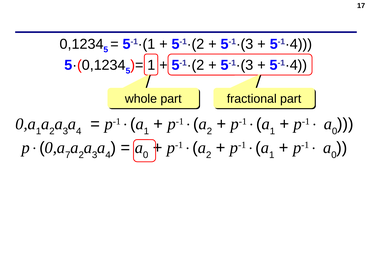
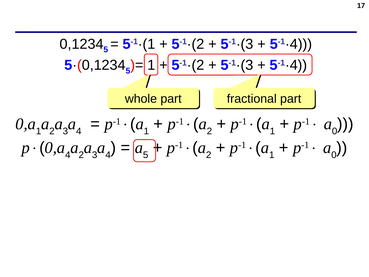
7 at (68, 155): 7 -> 4
0 at (146, 155): 0 -> 5
